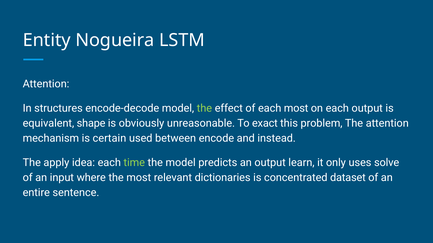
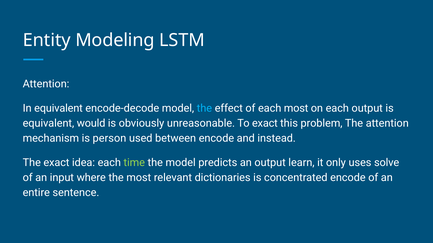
Nogueira: Nogueira -> Modeling
In structures: structures -> equivalent
the at (204, 109) colour: light green -> light blue
shape: shape -> would
certain: certain -> person
The apply: apply -> exact
concentrated dataset: dataset -> encode
